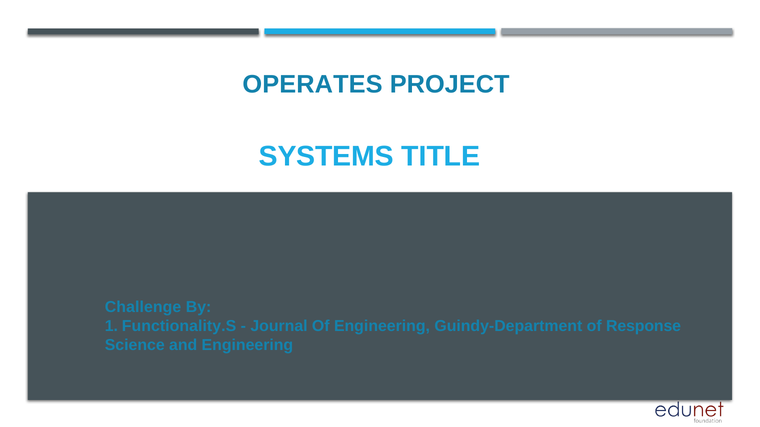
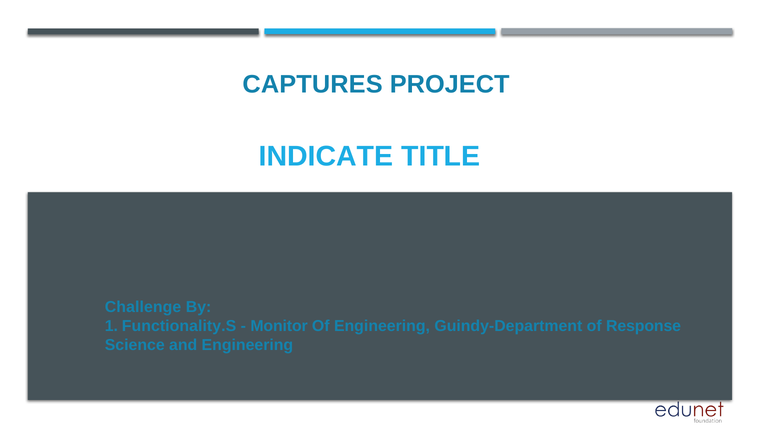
OPERATES: OPERATES -> CAPTURES
SYSTEMS: SYSTEMS -> INDICATE
Journal: Journal -> Monitor
